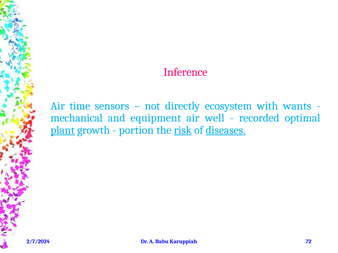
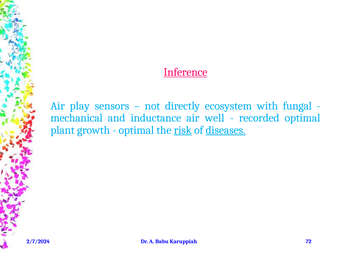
Inference underline: none -> present
time: time -> play
wants: wants -> fungal
equipment: equipment -> inductance
plant underline: present -> none
portion at (136, 130): portion -> optimal
